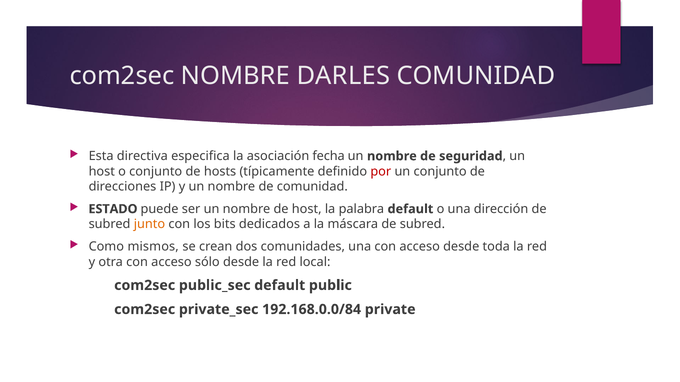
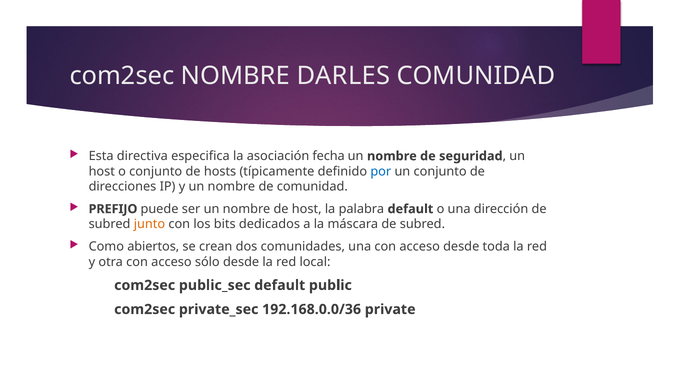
por colour: red -> blue
ESTADO: ESTADO -> PREFIJO
mismos: mismos -> abiertos
192.168.0.0/84: 192.168.0.0/84 -> 192.168.0.0/36
